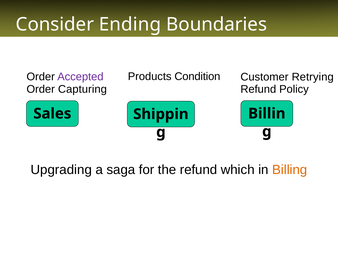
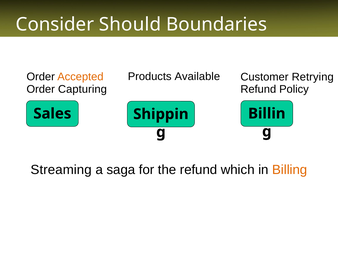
Ending: Ending -> Should
Condition: Condition -> Available
Accepted colour: purple -> orange
Upgrading: Upgrading -> Streaming
